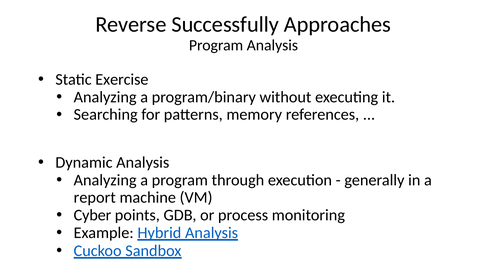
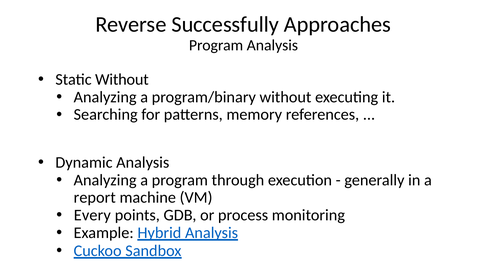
Static Exercise: Exercise -> Without
Cyber: Cyber -> Every
